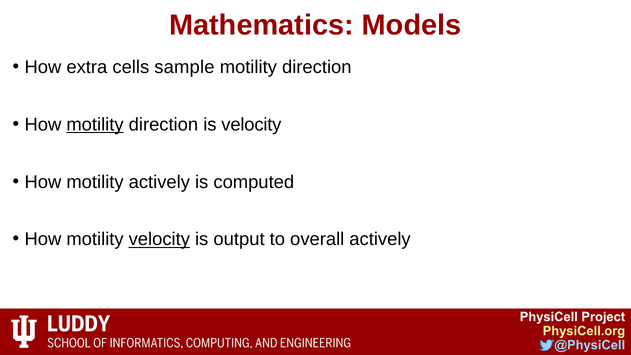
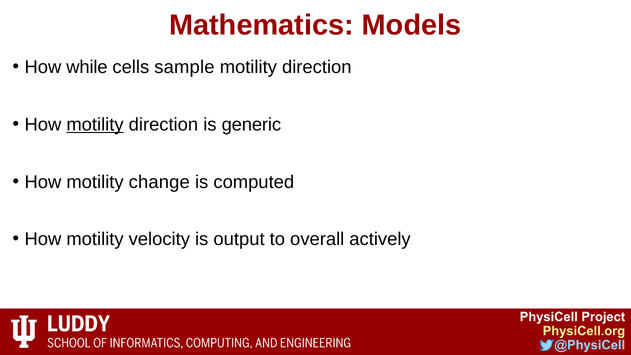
extra: extra -> while
is velocity: velocity -> generic
motility actively: actively -> change
velocity at (159, 239) underline: present -> none
